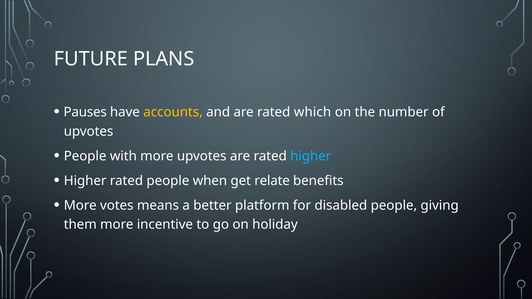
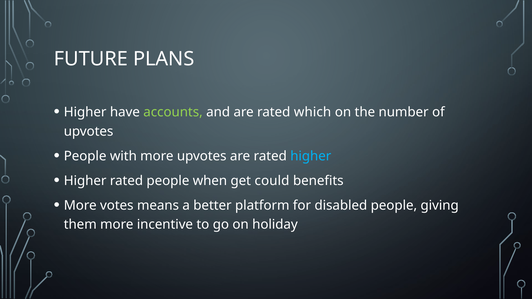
Pauses at (85, 112): Pauses -> Higher
accounts colour: yellow -> light green
relate: relate -> could
